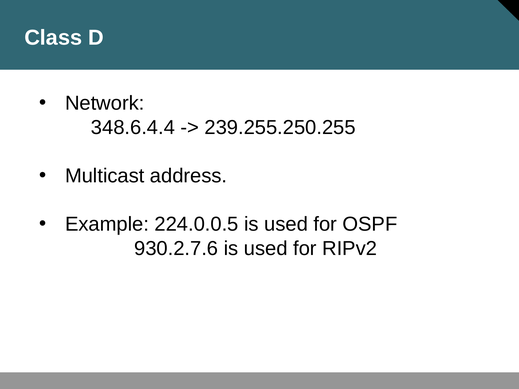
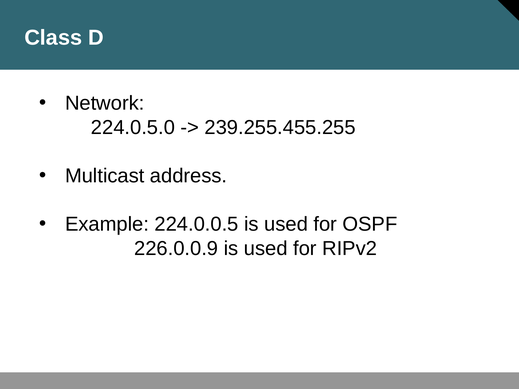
348.6.4.4: 348.6.4.4 -> 224.0.5.0
239.255.250.255: 239.255.250.255 -> 239.255.455.255
930.2.7.6: 930.2.7.6 -> 226.0.0.9
